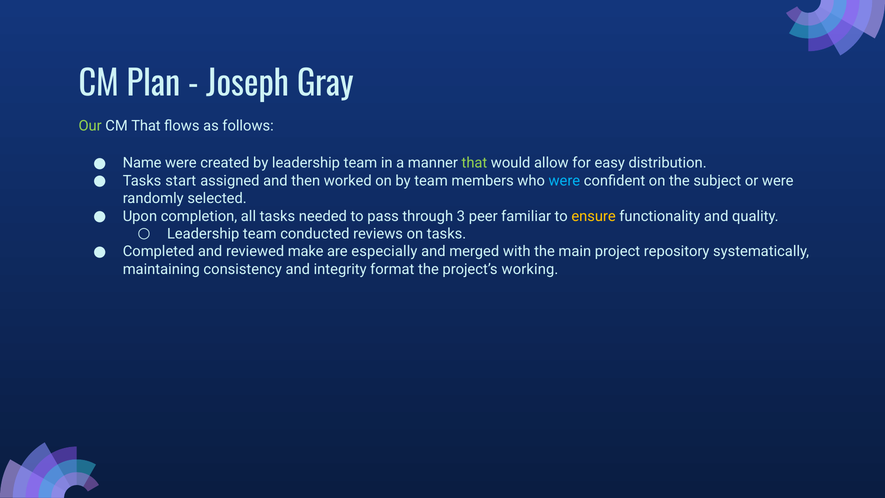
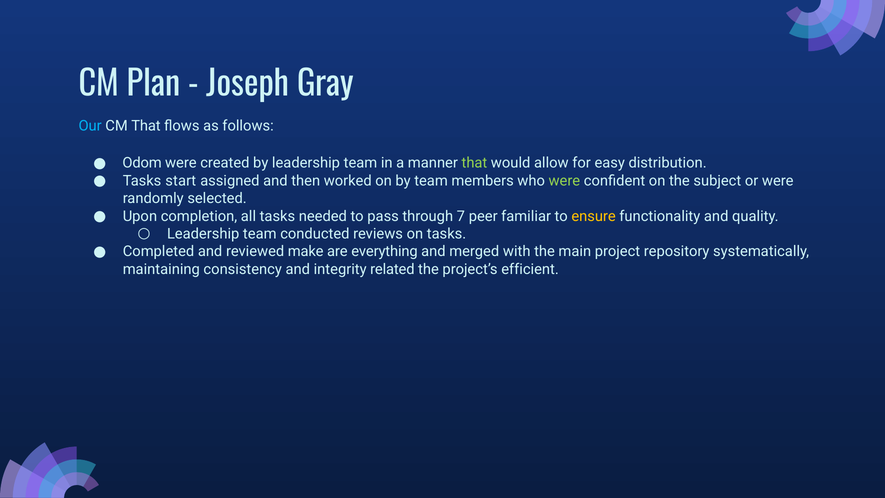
Our colour: light green -> light blue
Name: Name -> Odom
were at (564, 181) colour: light blue -> light green
3: 3 -> 7
especially: especially -> everything
format: format -> related
working: working -> efficient
